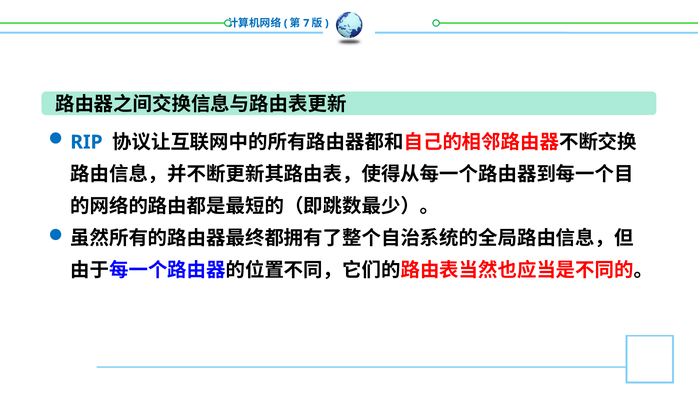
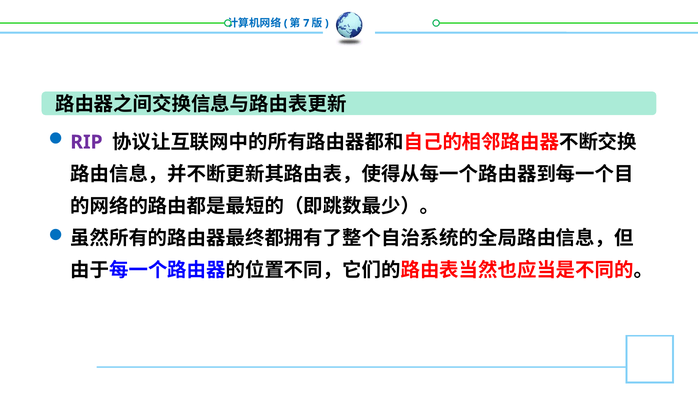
RIP colour: blue -> purple
